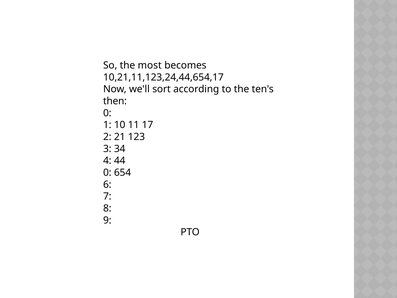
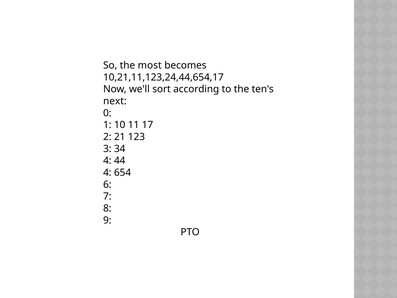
then: then -> next
0 at (107, 172): 0 -> 4
